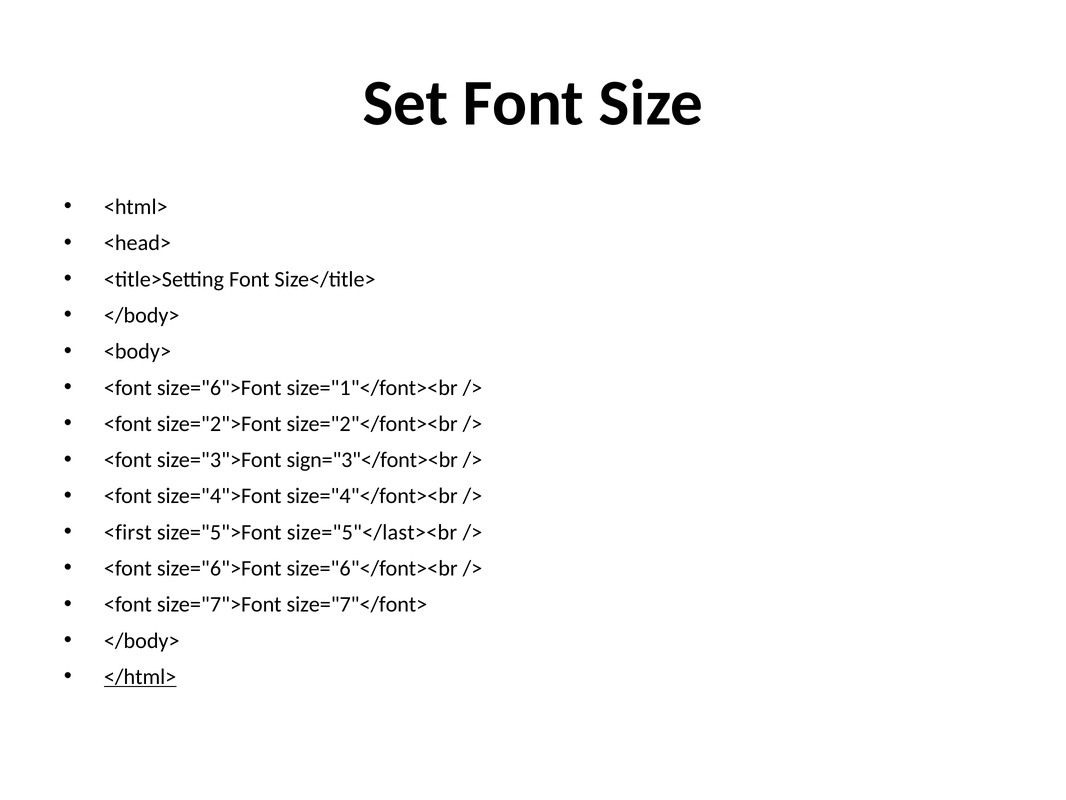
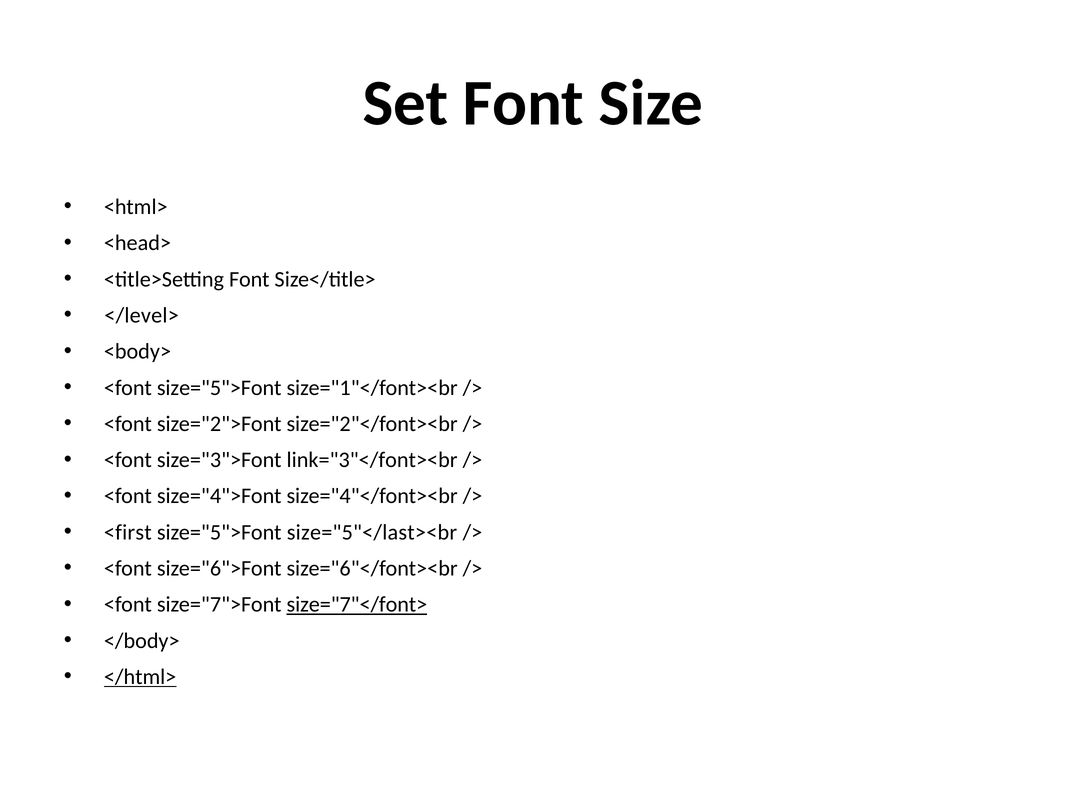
</body> at (142, 315): </body> -> </level>
size="6">Font at (219, 387): size="6">Font -> size="5">Font
sign="3"</font><br: sign="3"</font><br -> link="3"</font><br
size="7"</font> underline: none -> present
